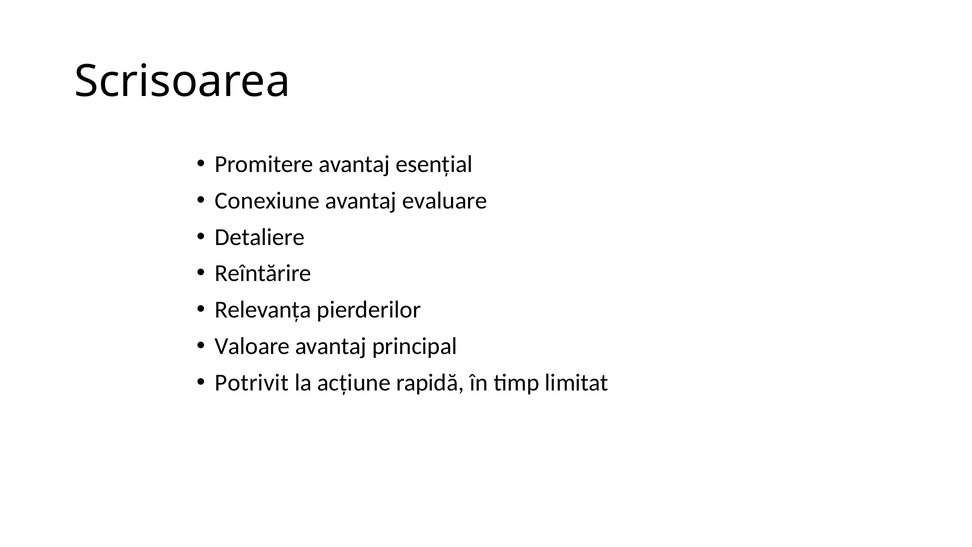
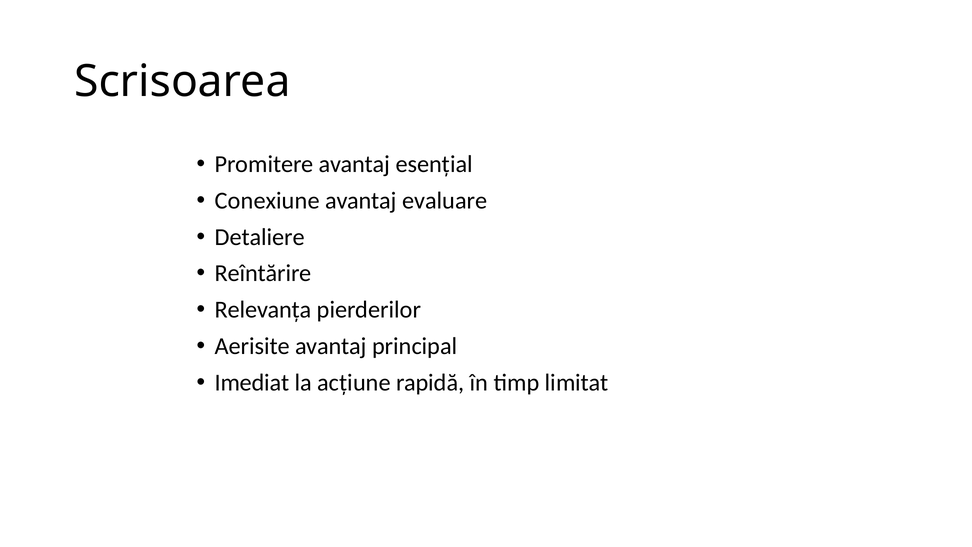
Valoare: Valoare -> Aerisite
Potrivit: Potrivit -> Imediat
